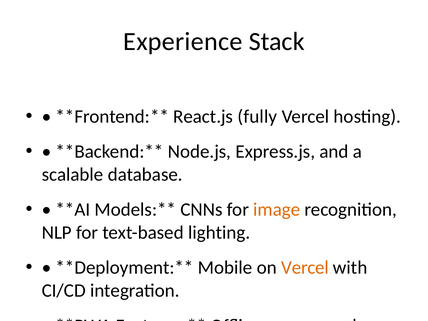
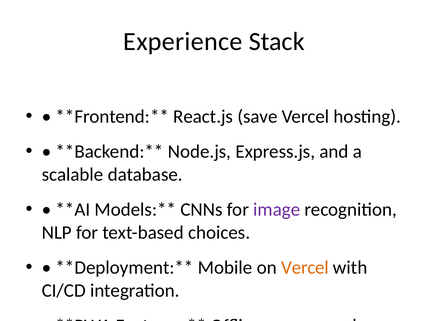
fully: fully -> save
image colour: orange -> purple
lighting: lighting -> choices
